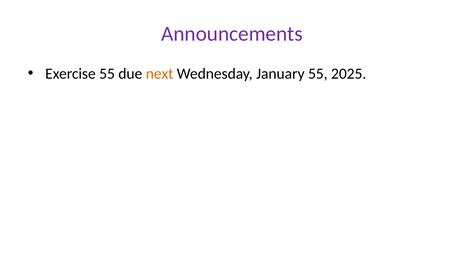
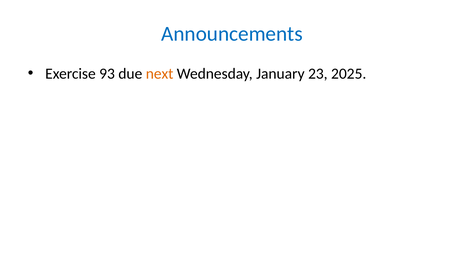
Announcements colour: purple -> blue
Exercise 55: 55 -> 93
January 55: 55 -> 23
